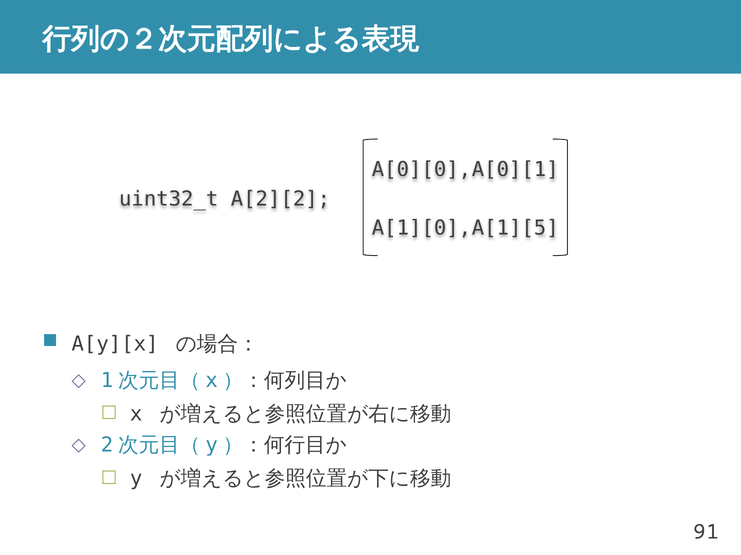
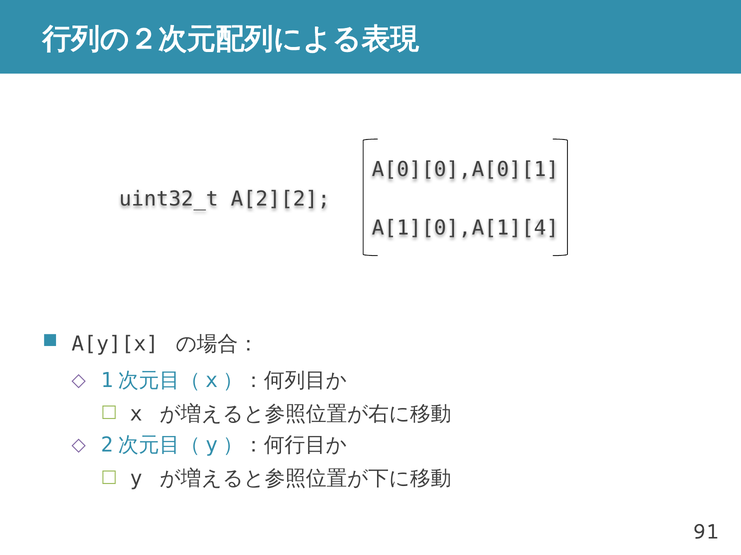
A[1][5: A[1][5 -> A[1][4
